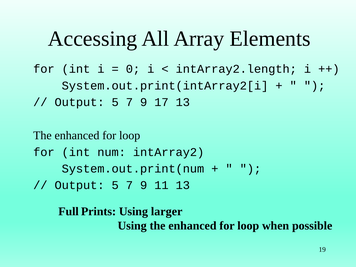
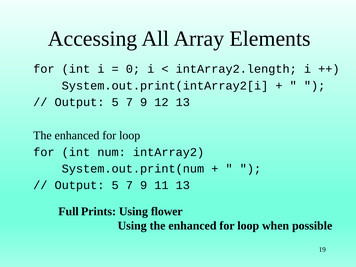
17: 17 -> 12
larger: larger -> flower
